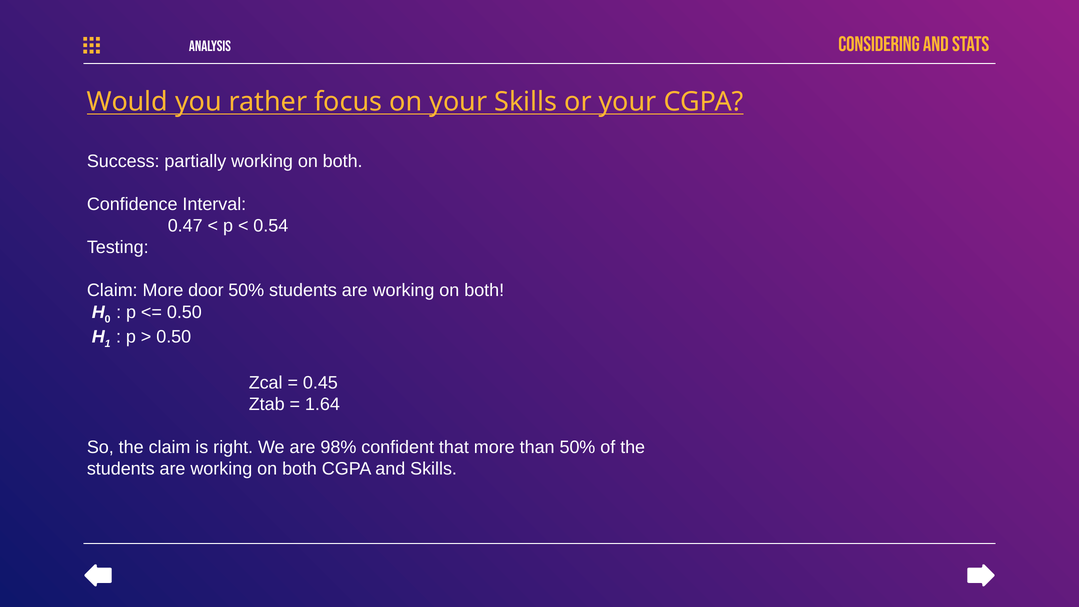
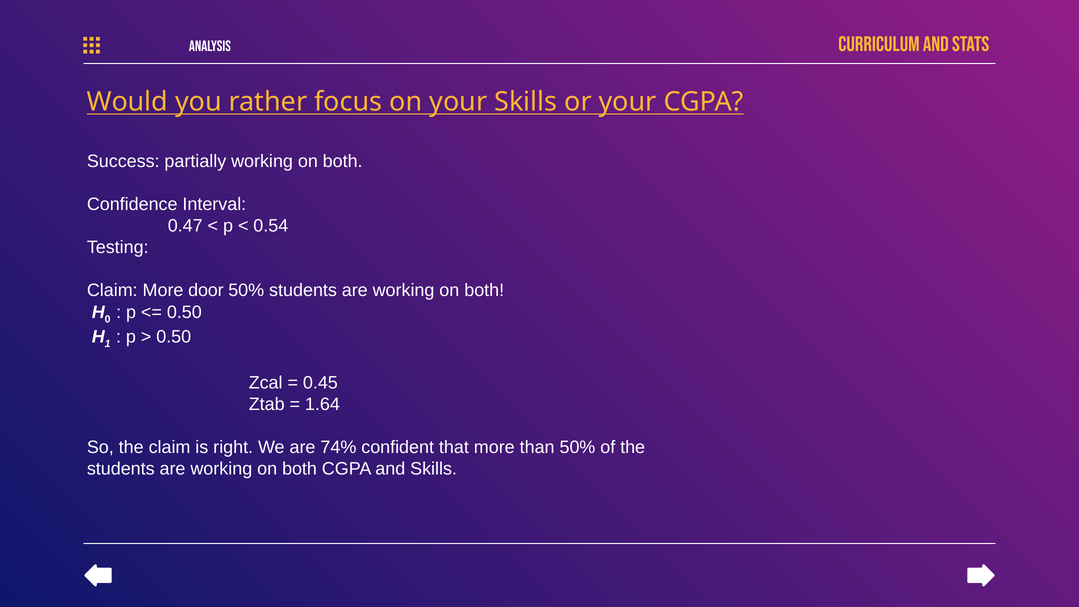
Considering: Considering -> Curriculum
98%: 98% -> 74%
